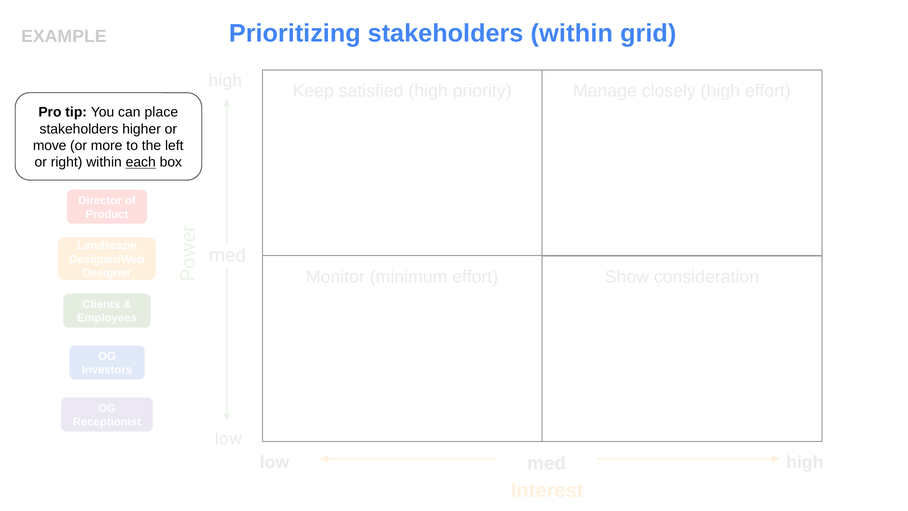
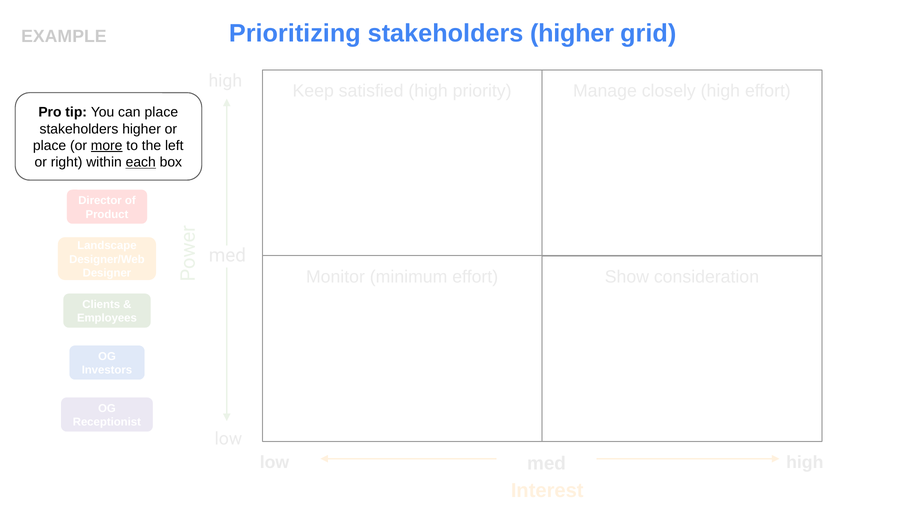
Prioritizing stakeholders within: within -> higher
move at (50, 146): move -> place
more underline: none -> present
